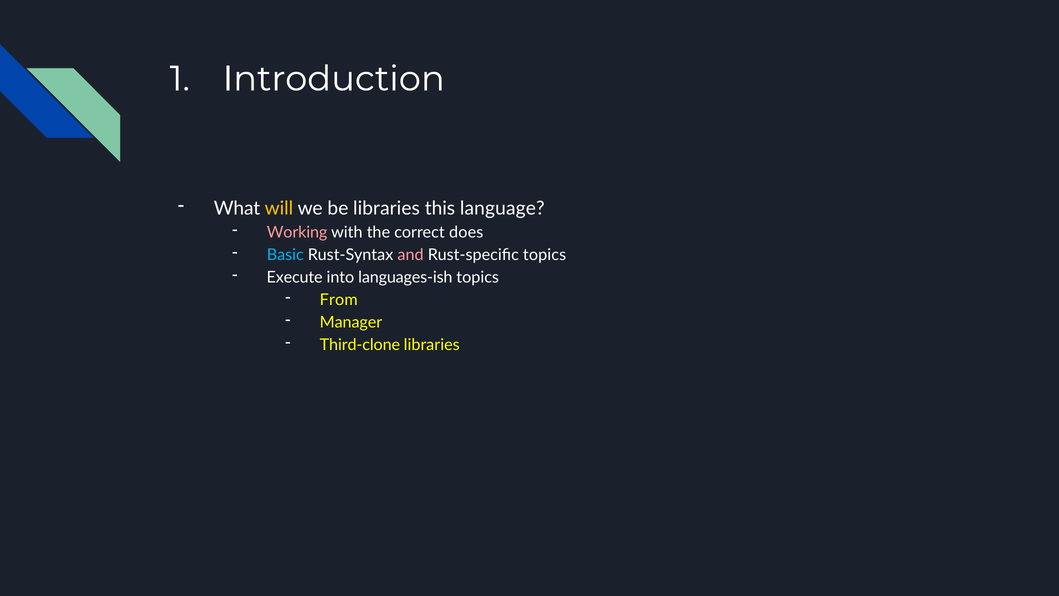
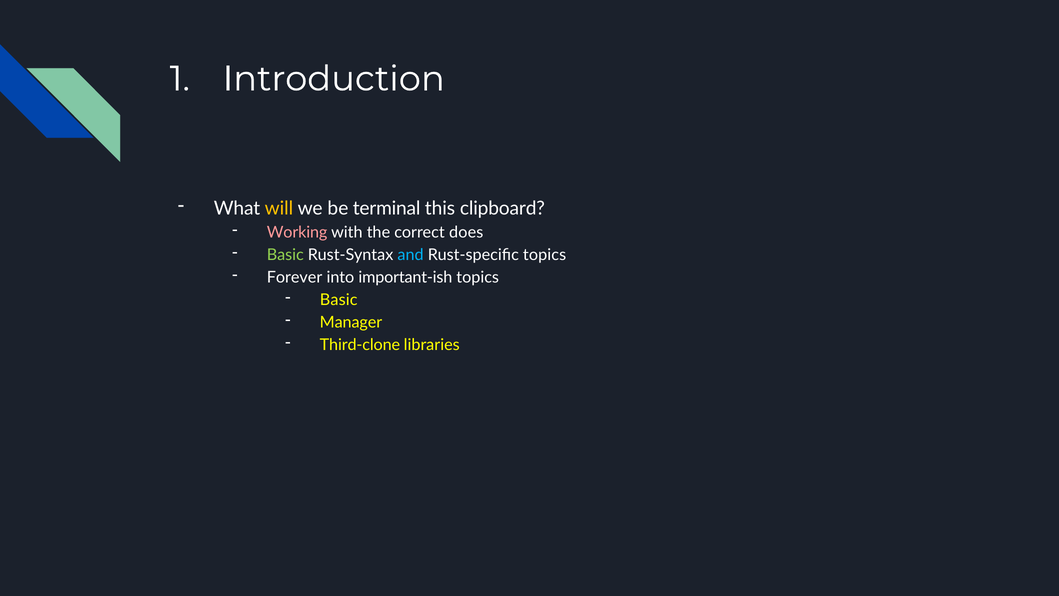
be libraries: libraries -> terminal
language: language -> clipboard
Basic at (285, 255) colour: light blue -> light green
and colour: pink -> light blue
Execute: Execute -> Forever
languages-ish: languages-ish -> important-ish
From at (339, 300): From -> Basic
